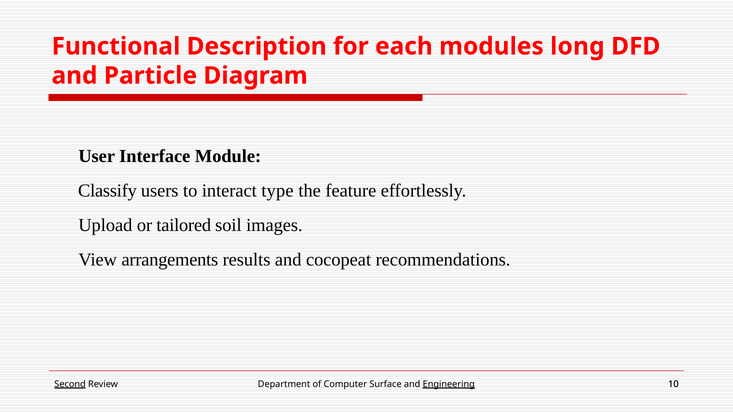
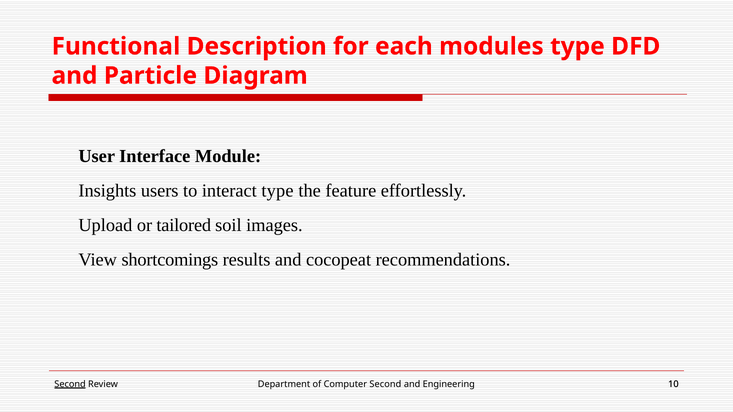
modules long: long -> type
Classify: Classify -> Insights
arrangements: arrangements -> shortcomings
Computer Surface: Surface -> Second
Engineering underline: present -> none
